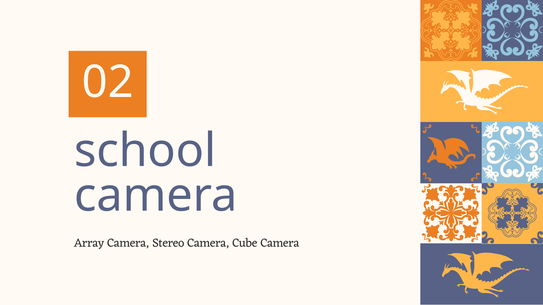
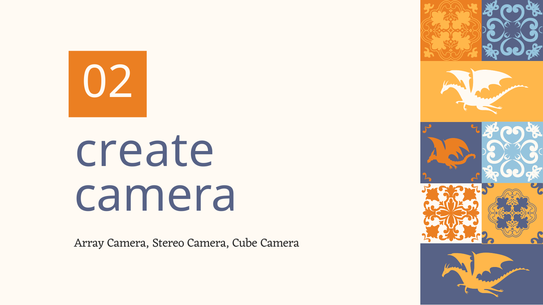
school: school -> create
